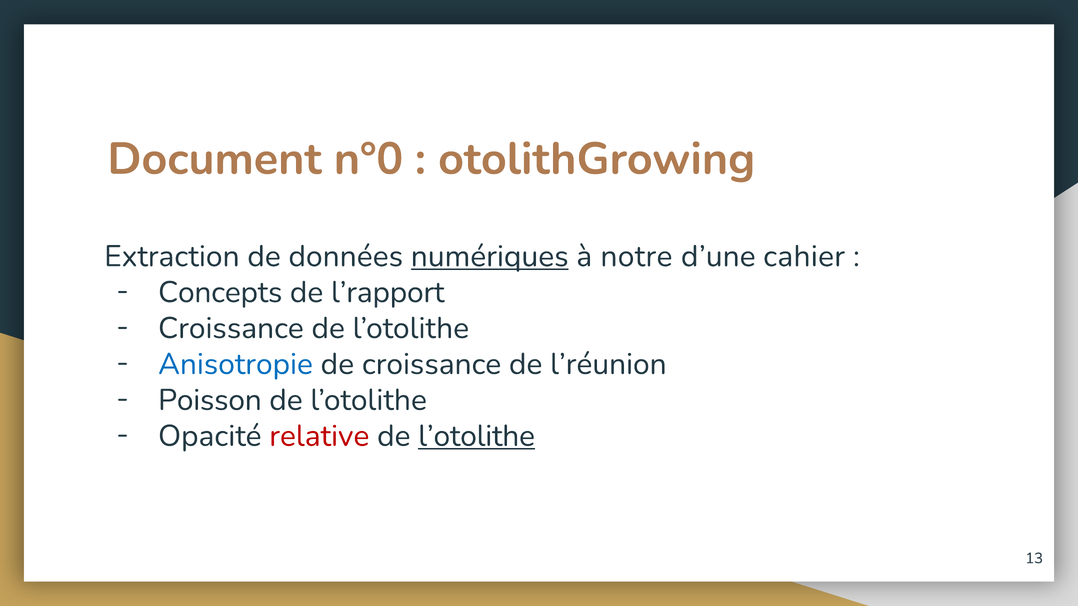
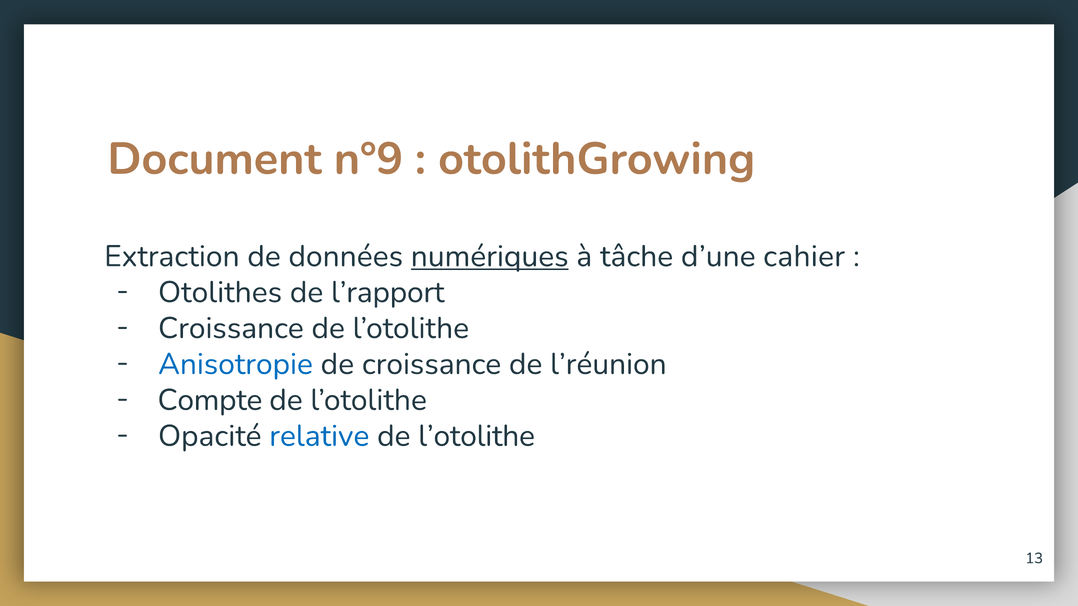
n°0: n°0 -> n°9
notre: notre -> tâche
Concepts: Concepts -> Otolithes
Poisson: Poisson -> Compte
relative colour: red -> blue
l’otolithe at (477, 436) underline: present -> none
